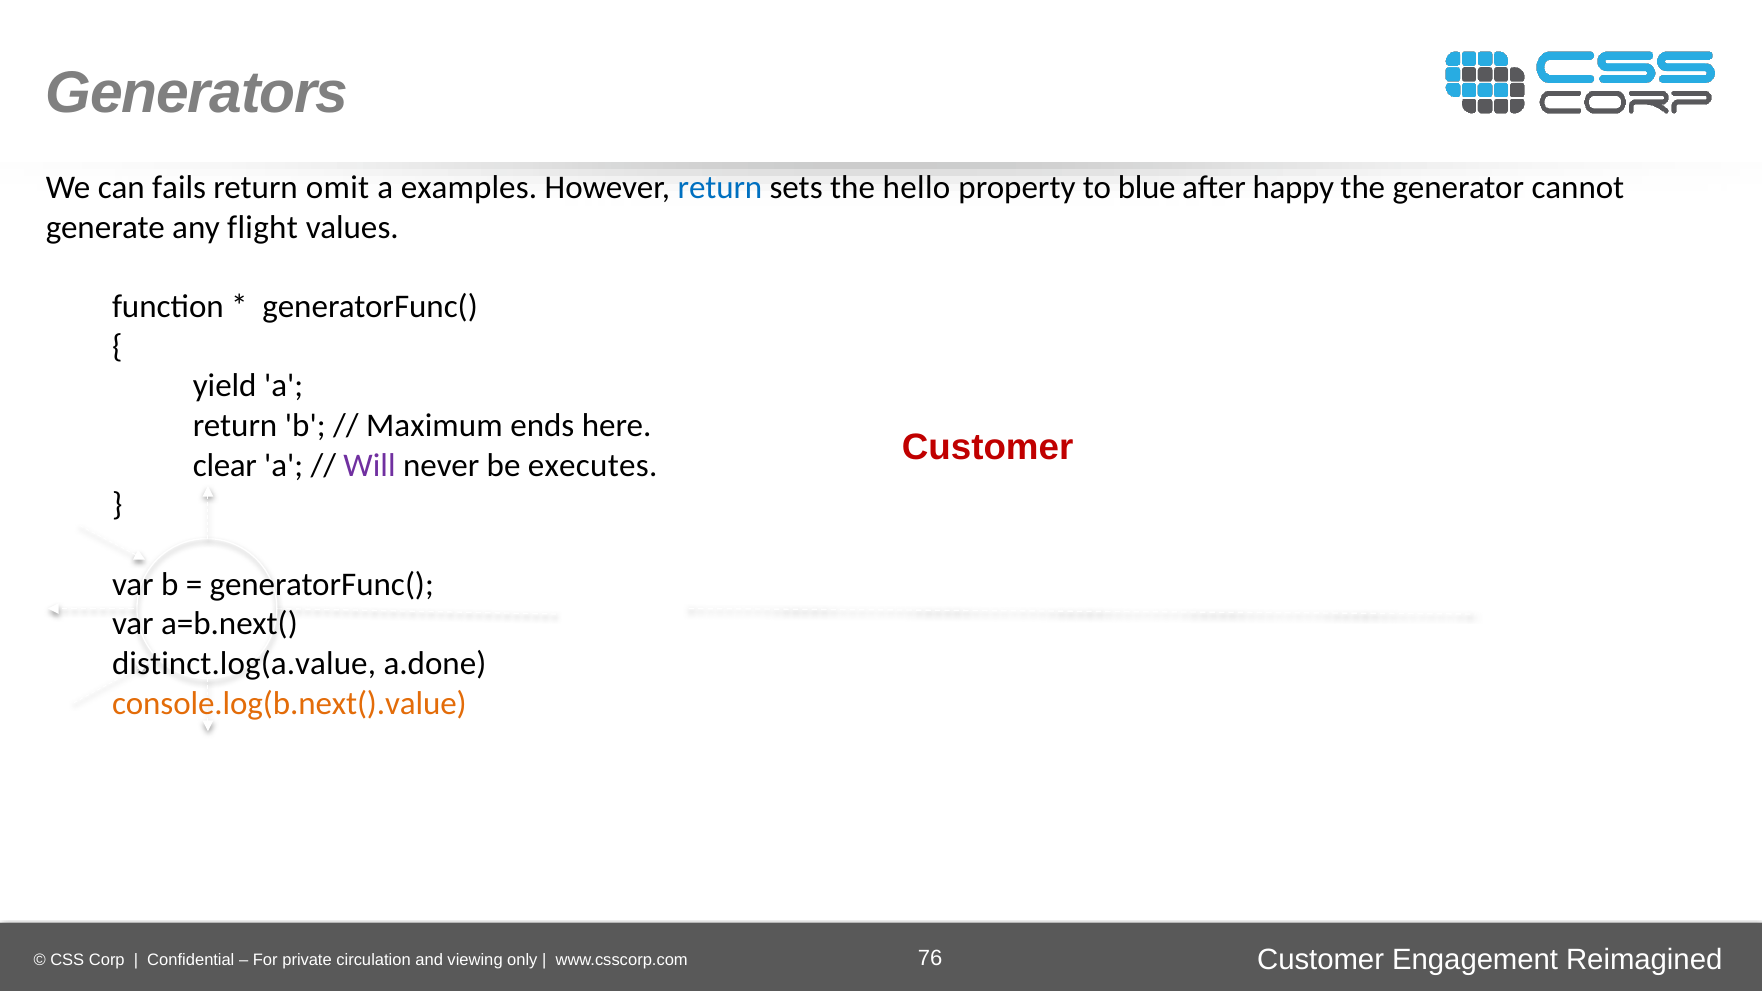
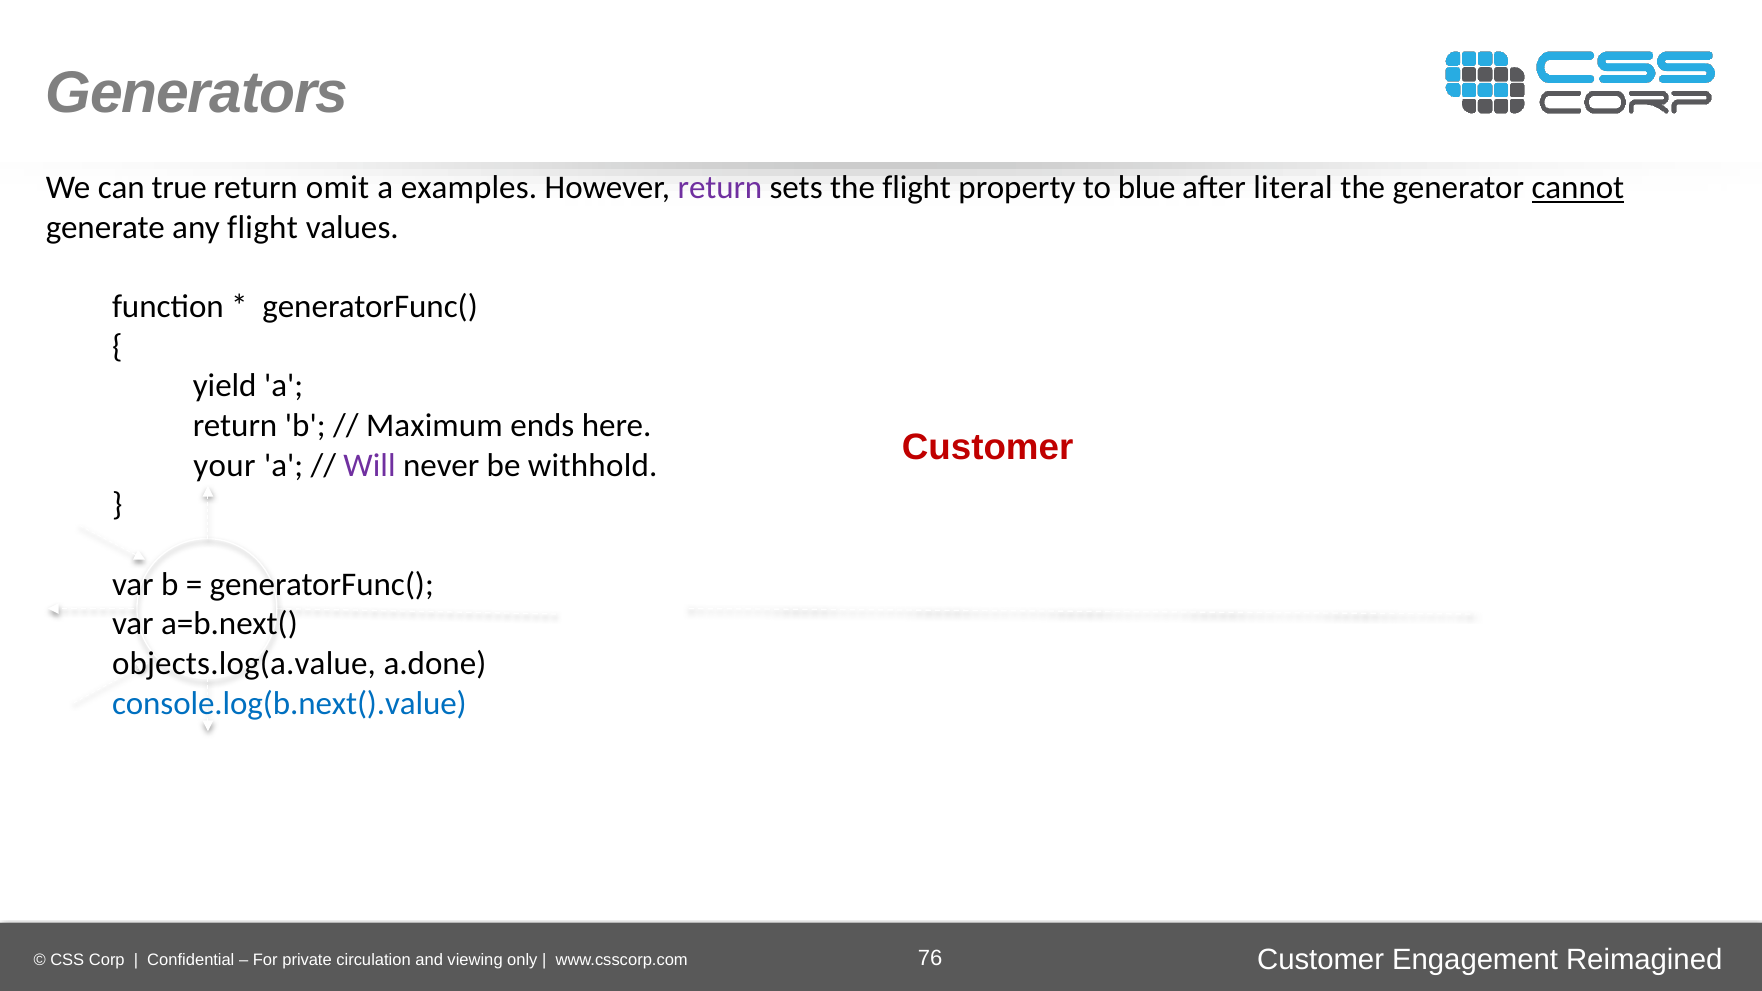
fails: fails -> true
return at (720, 188) colour: blue -> purple
the hello: hello -> flight
happy: happy -> literal
cannot underline: none -> present
clear: clear -> your
executes: executes -> withhold
distinct.log(a.value: distinct.log(a.value -> objects.log(a.value
console.log(b.next().value colour: orange -> blue
